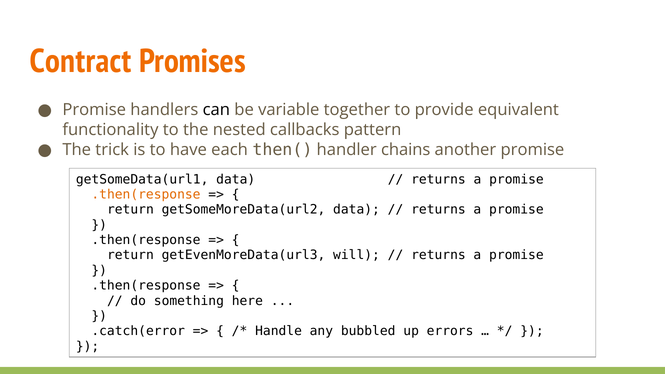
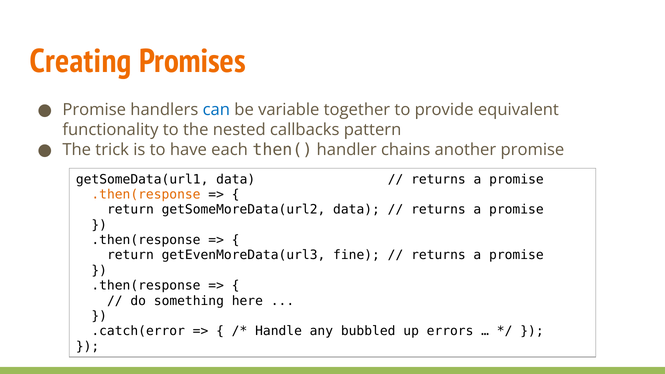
Contract: Contract -> Creating
can colour: black -> blue
will: will -> fine
